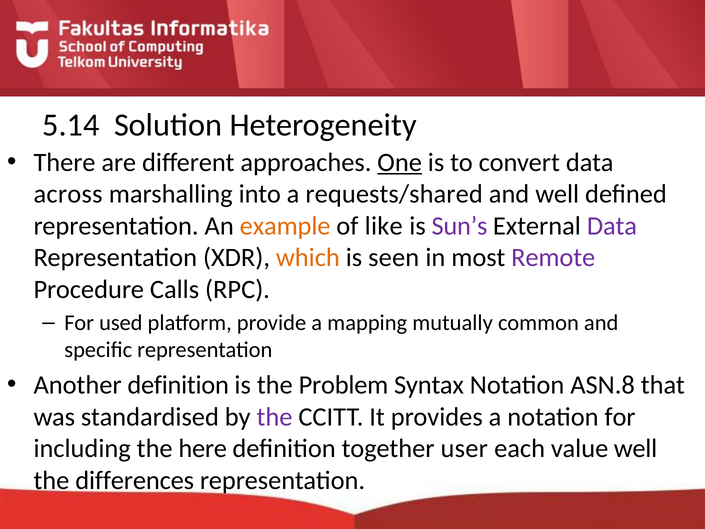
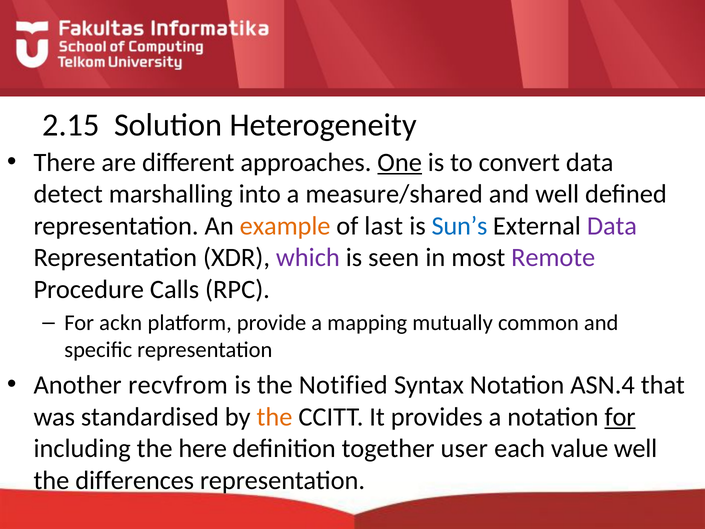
5.14: 5.14 -> 2.15
across: across -> detect
requests/shared: requests/shared -> measure/shared
like: like -> last
Sun’s colour: purple -> blue
which colour: orange -> purple
used: used -> ackn
Another definition: definition -> recvfrom
Problem: Problem -> Notified
ASN.8: ASN.8 -> ASN.4
the at (274, 417) colour: purple -> orange
for at (620, 417) underline: none -> present
